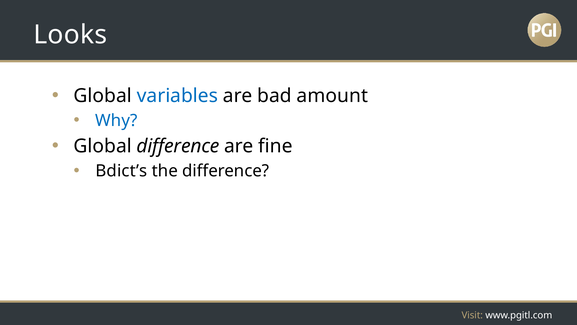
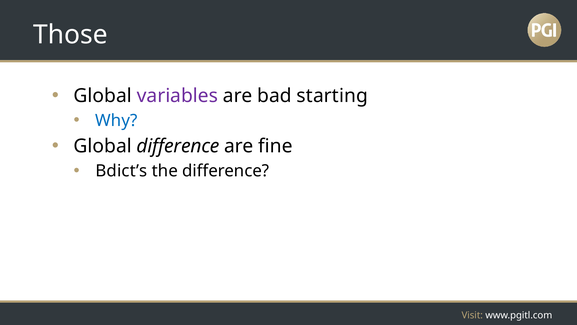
Looks: Looks -> Those
variables colour: blue -> purple
amount: amount -> starting
